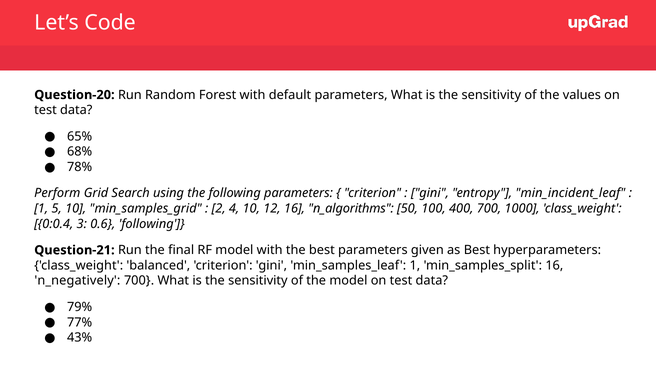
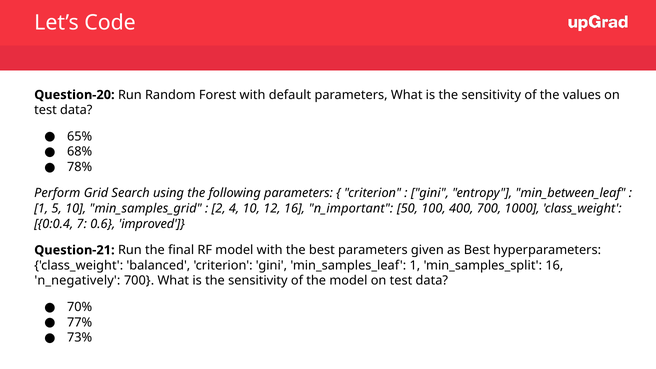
min_incident_leaf: min_incident_leaf -> min_between_leaf
n_algorithms: n_algorithms -> n_important
3: 3 -> 7
0.6 following: following -> improved
79%: 79% -> 70%
43%: 43% -> 73%
